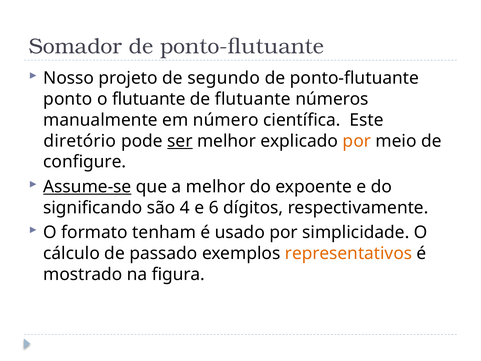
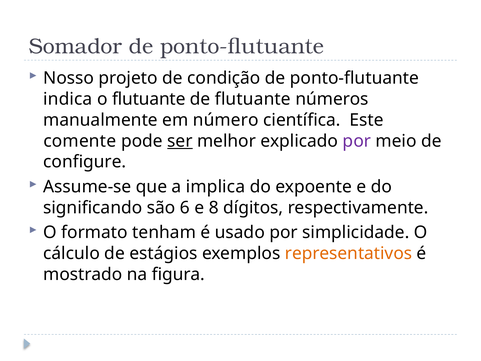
segundo: segundo -> condição
ponto: ponto -> indica
diretório: diretório -> comente
por at (357, 141) colour: orange -> purple
Assume-se underline: present -> none
a melhor: melhor -> implica
4: 4 -> 6
6: 6 -> 8
passado: passado -> estágios
